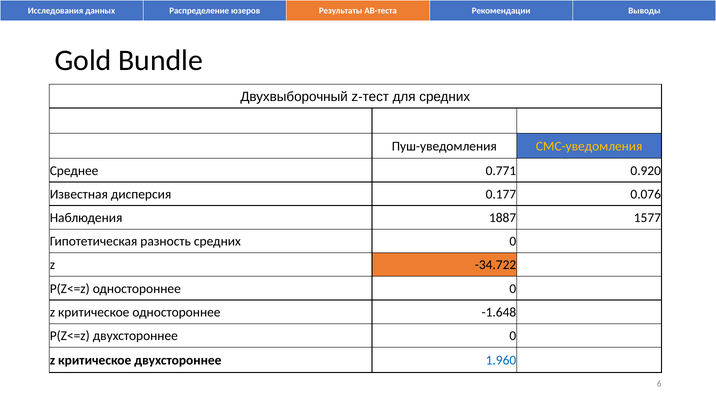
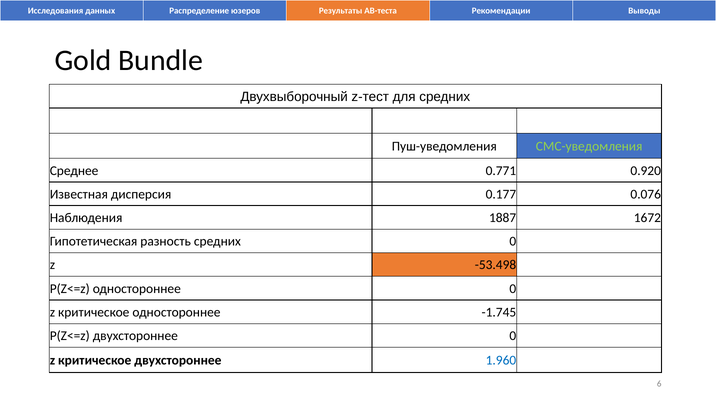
СМС-уведомления colour: yellow -> light green
1577: 1577 -> 1672
-34.722: -34.722 -> -53.498
-1.648: -1.648 -> -1.745
